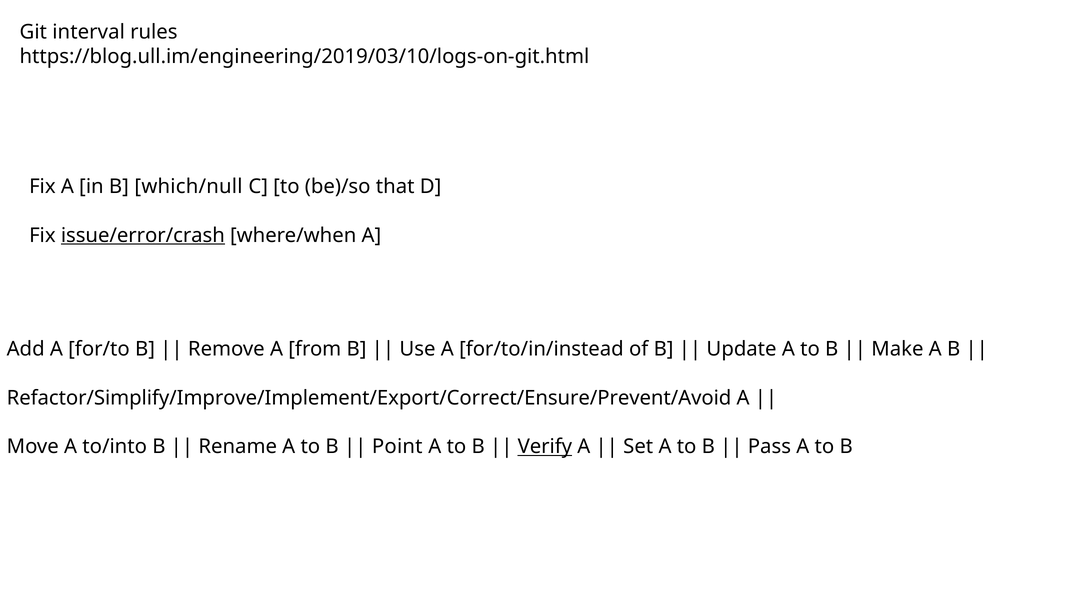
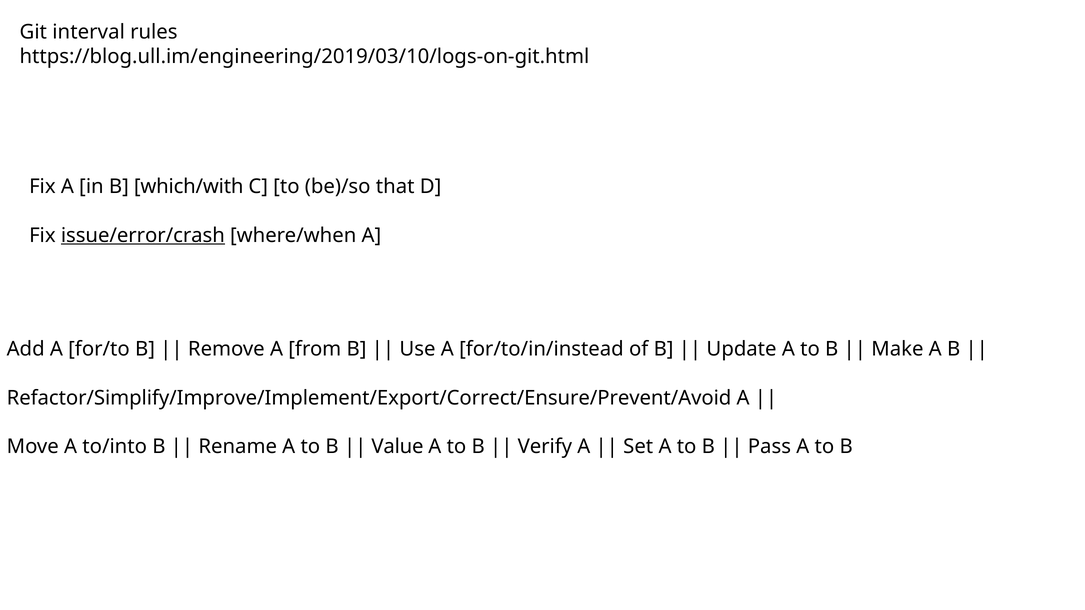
which/null: which/null -> which/with
Point: Point -> Value
Verify underline: present -> none
